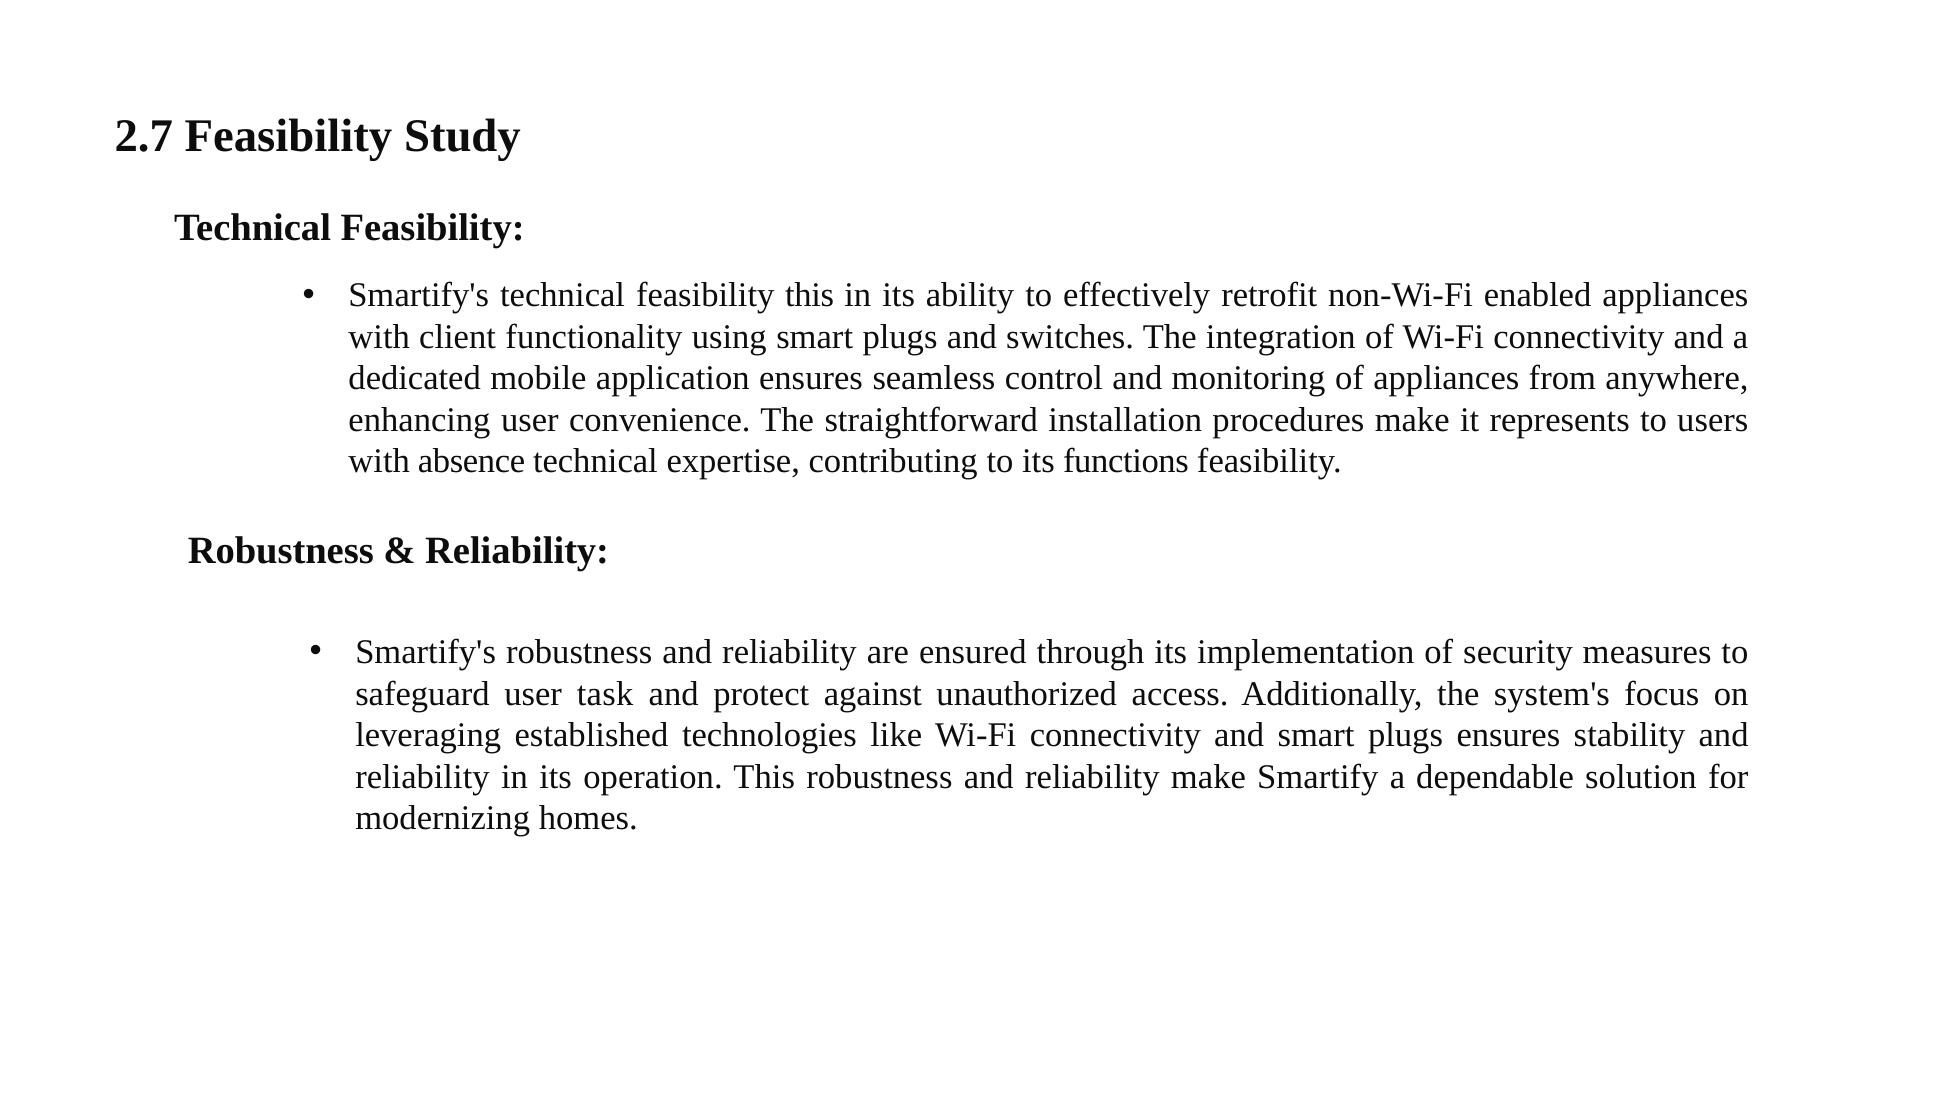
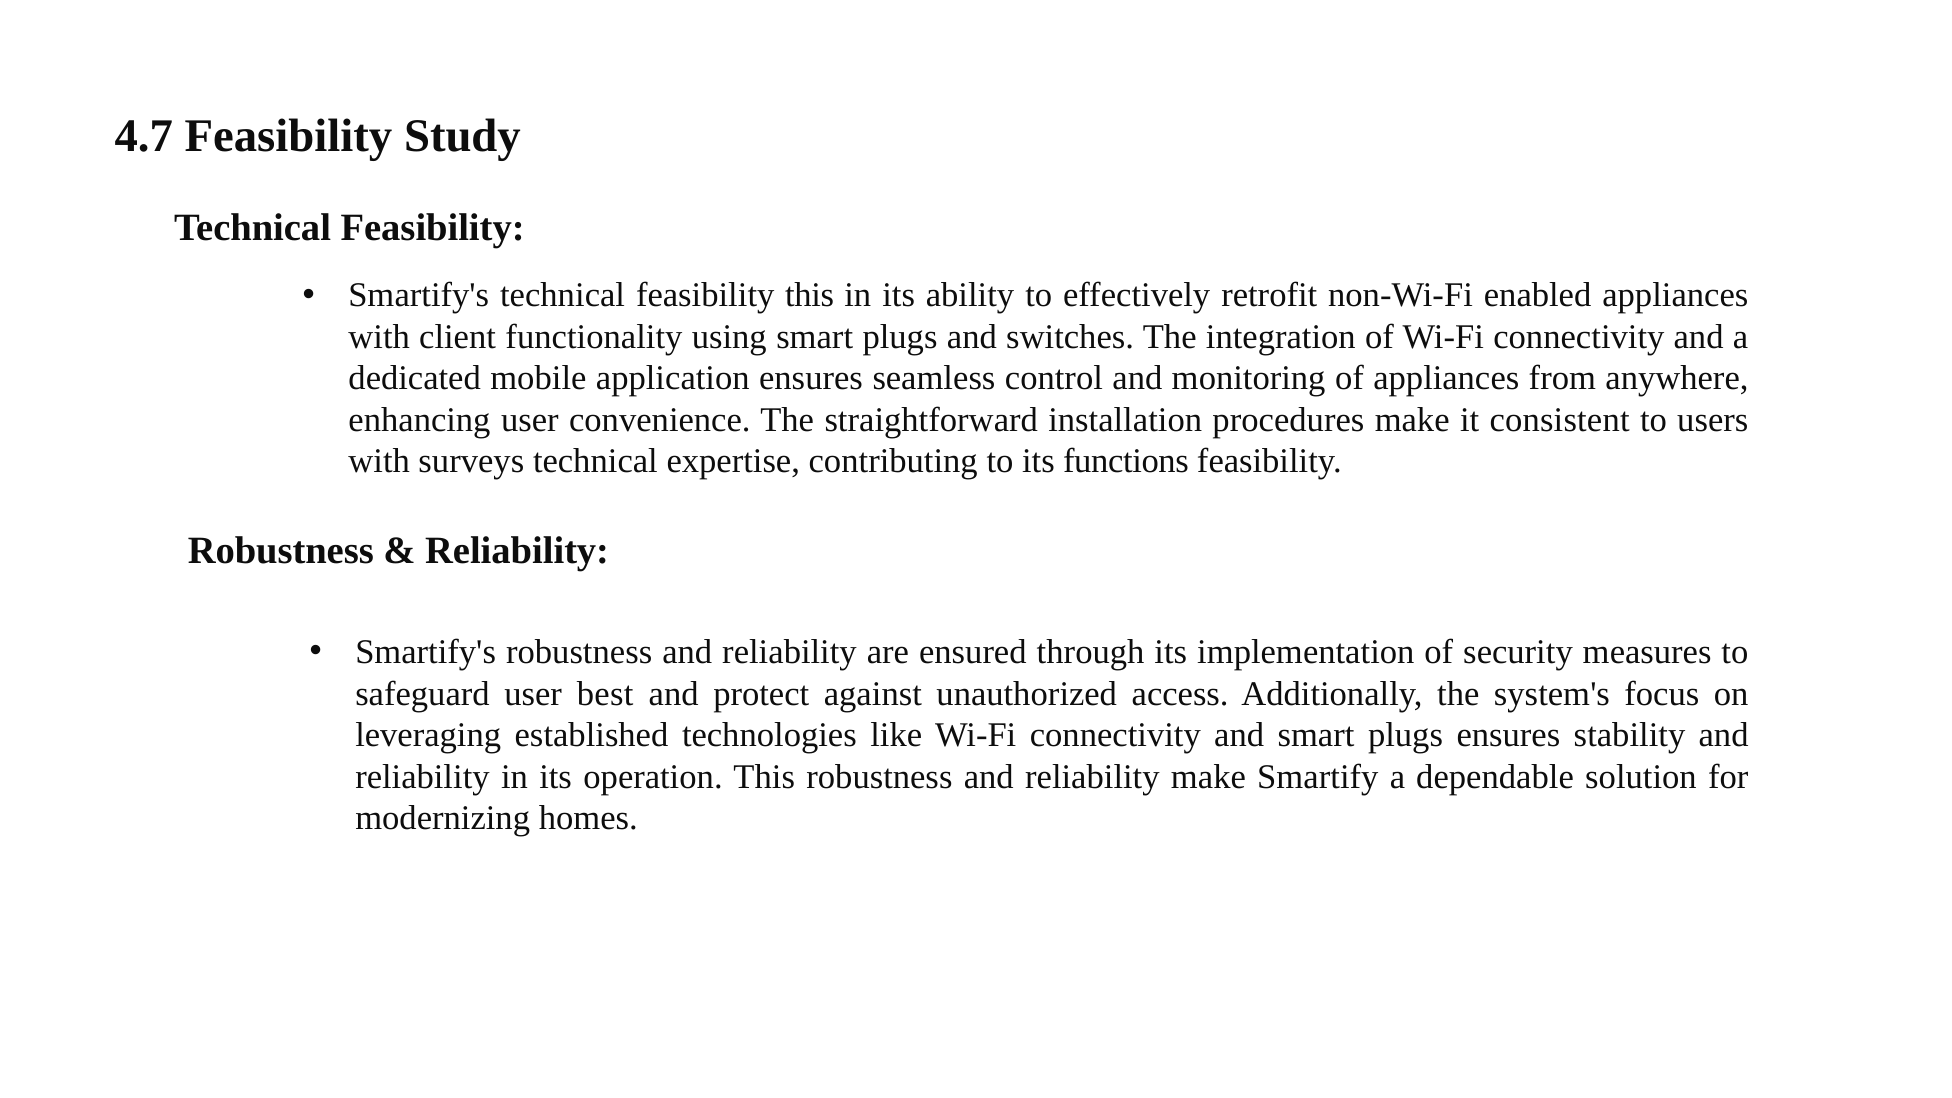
2.7: 2.7 -> 4.7
represents: represents -> consistent
absence: absence -> surveys
task: task -> best
